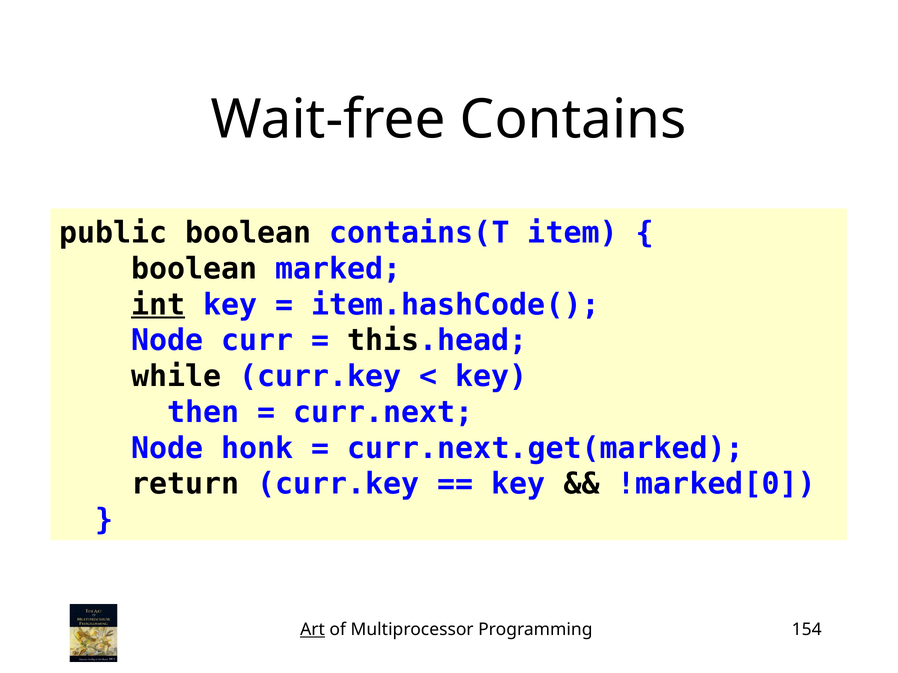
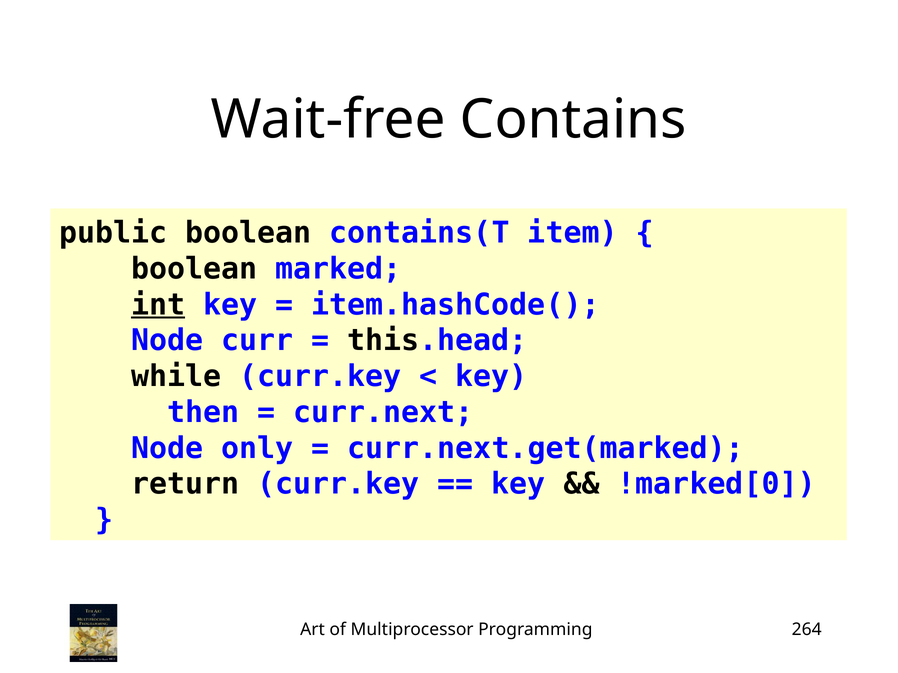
honk: honk -> only
Art underline: present -> none
154: 154 -> 264
